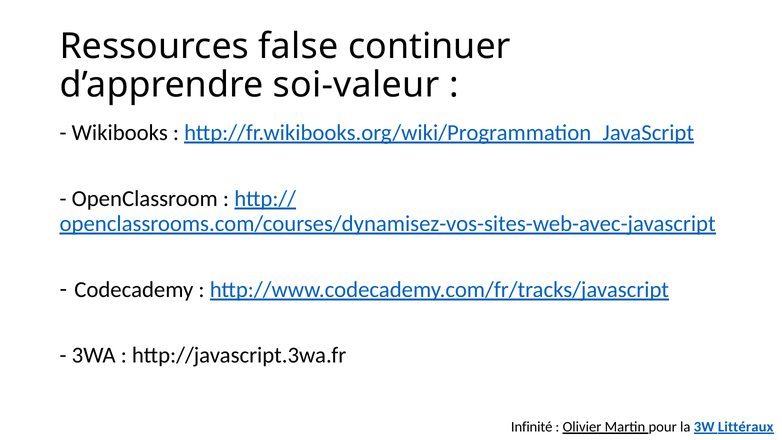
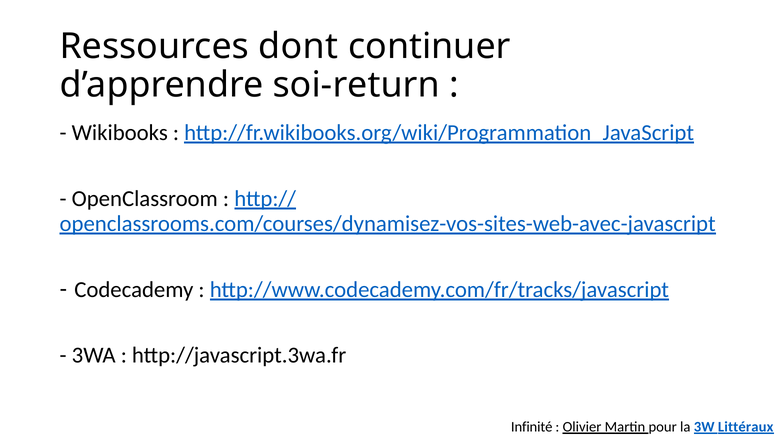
false: false -> dont
soi-valeur: soi-valeur -> soi-return
